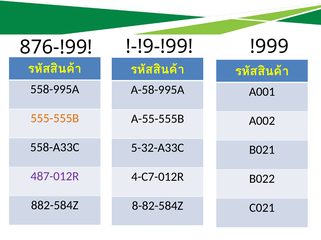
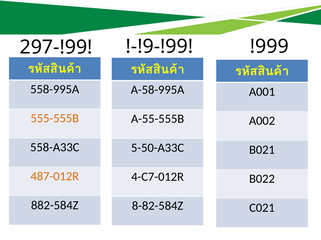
876-!99: 876-!99 -> 297-!99
5-32-A33C: 5-32-A33C -> 5-50-A33C
487-012R colour: purple -> orange
